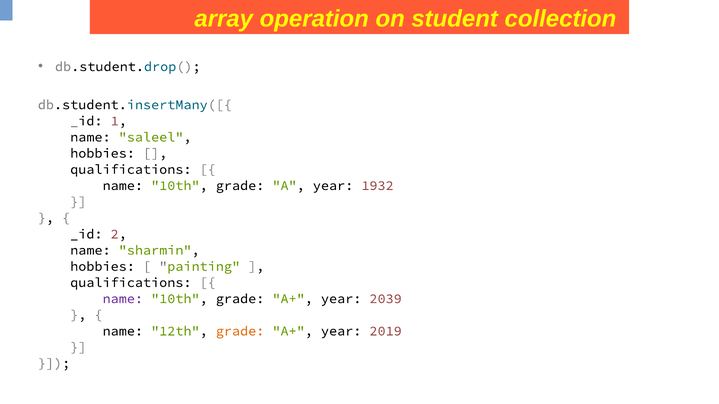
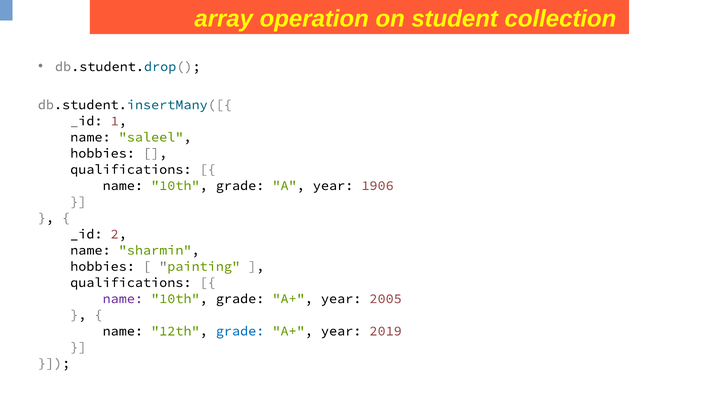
1932: 1932 -> 1906
2039: 2039 -> 2005
grade at (240, 331) colour: orange -> blue
